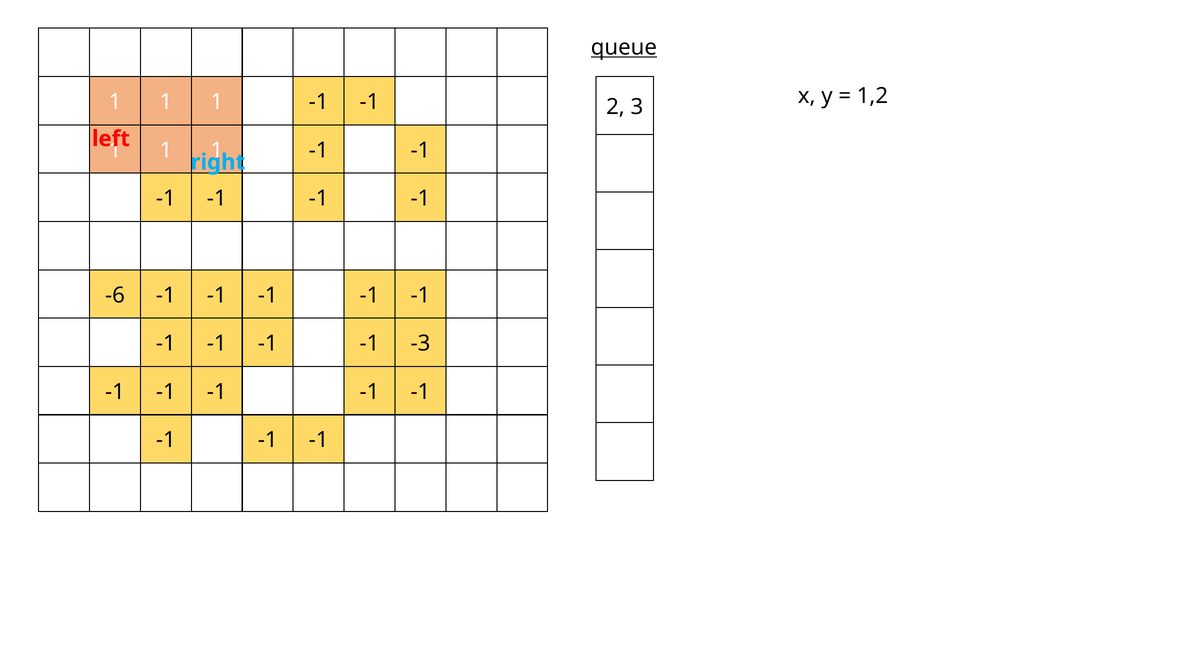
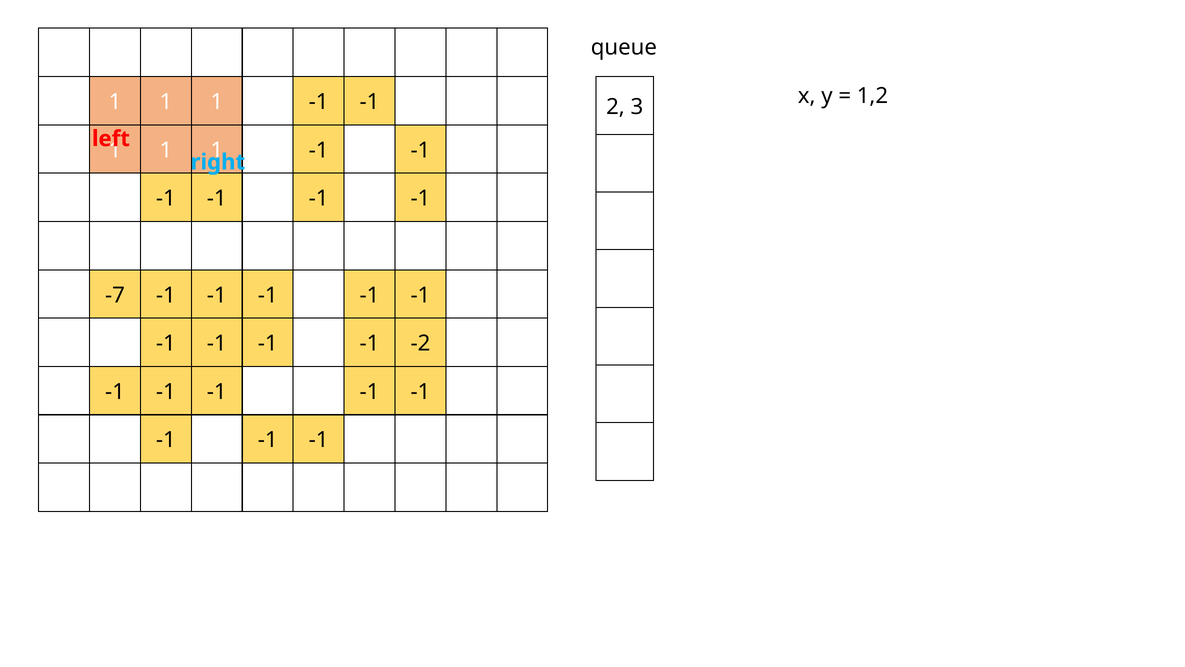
queue underline: present -> none
-6: -6 -> -7
-3: -3 -> -2
